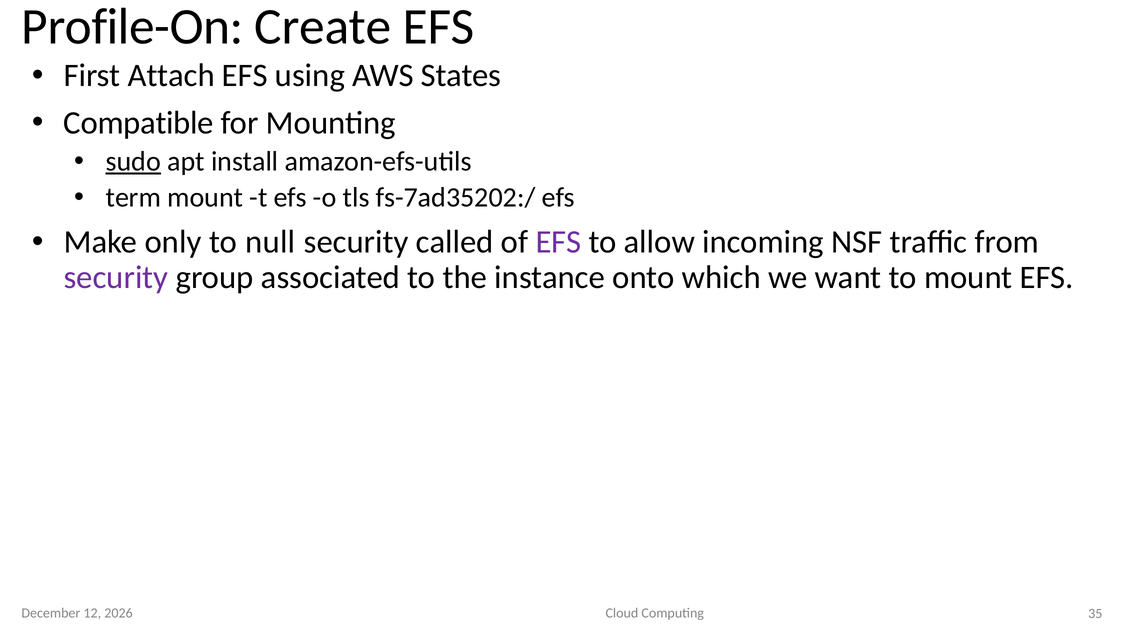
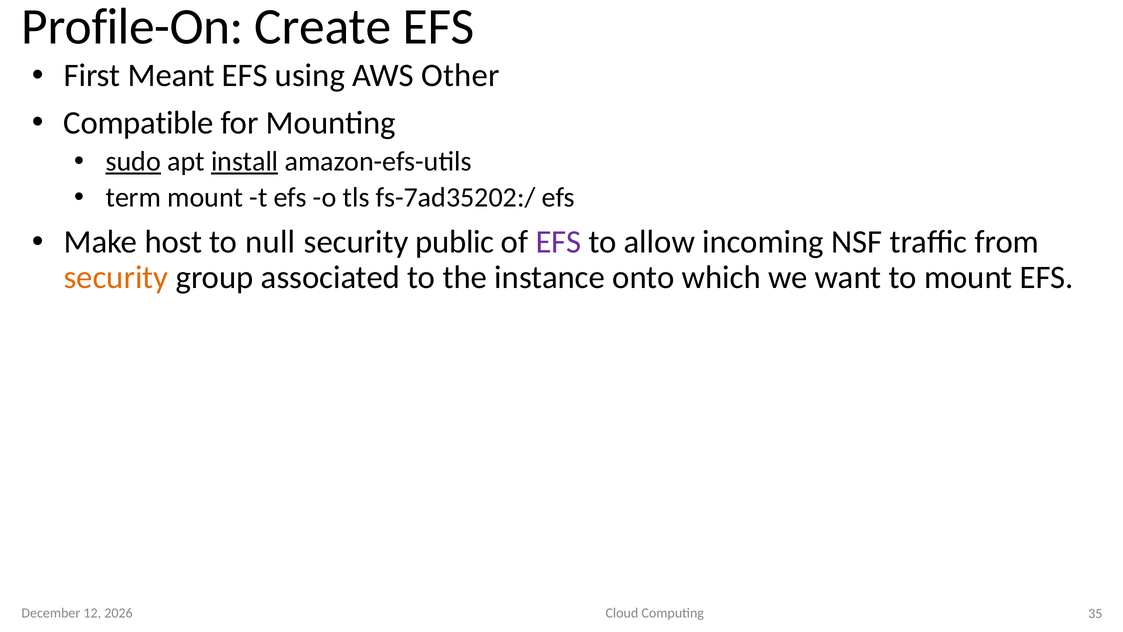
Attach: Attach -> Meant
States: States -> Other
install underline: none -> present
only: only -> host
called: called -> public
security at (116, 277) colour: purple -> orange
